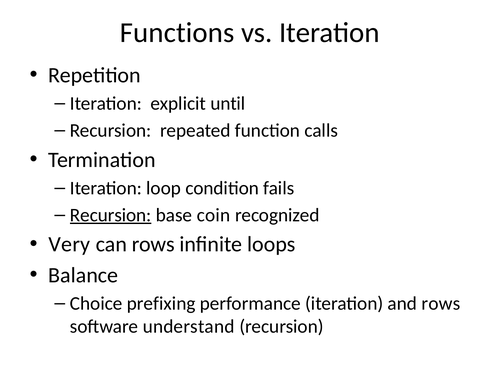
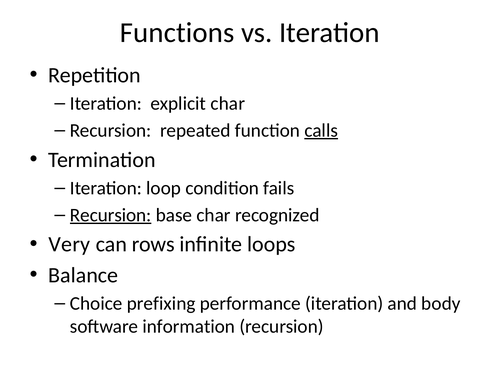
explicit until: until -> char
calls underline: none -> present
base coin: coin -> char
and rows: rows -> body
understand: understand -> information
